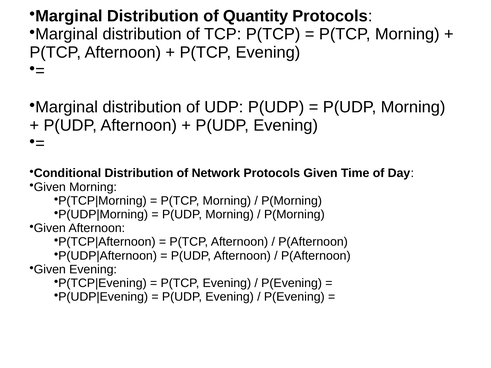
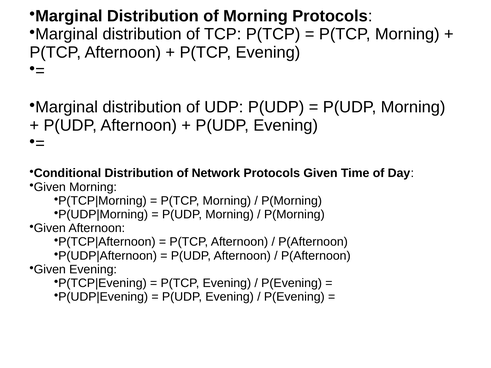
of Quantity: Quantity -> Morning
